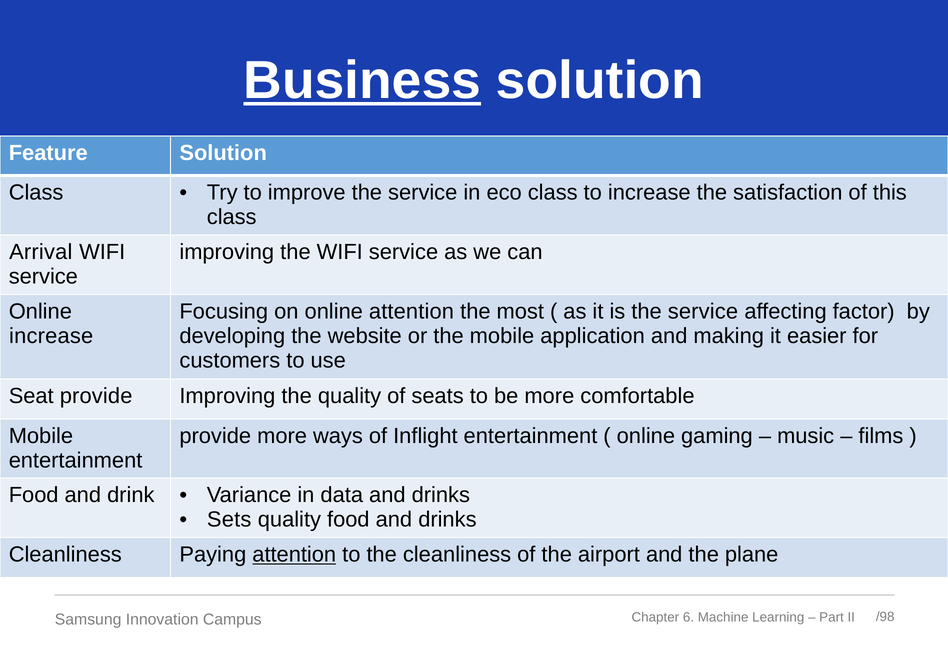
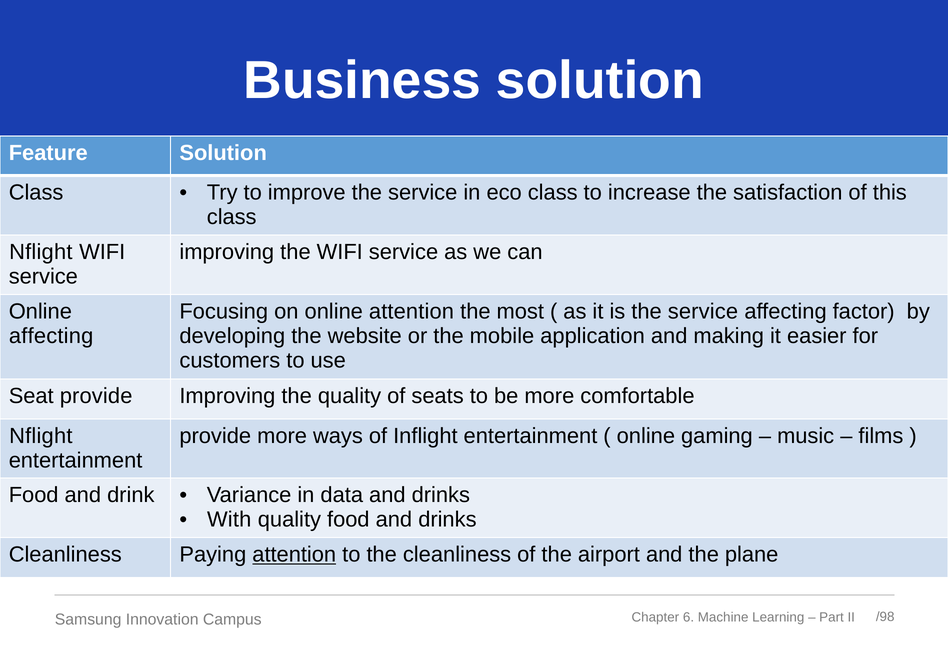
Business underline: present -> none
Arrival at (41, 252): Arrival -> Nflight
increase at (51, 336): increase -> affecting
Mobile at (41, 436): Mobile -> Nflight
Sets: Sets -> With
